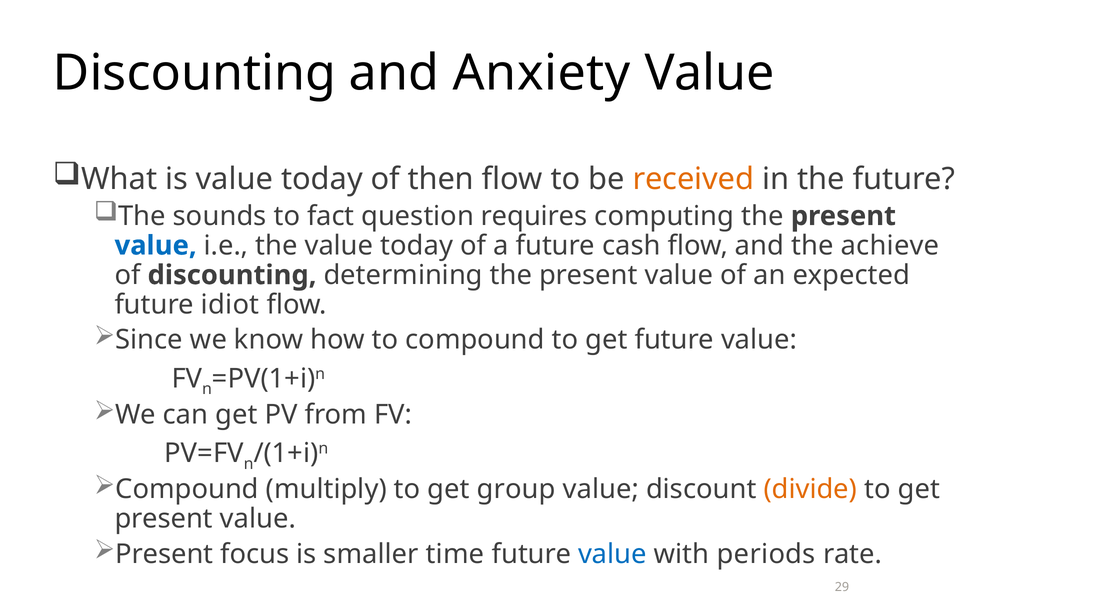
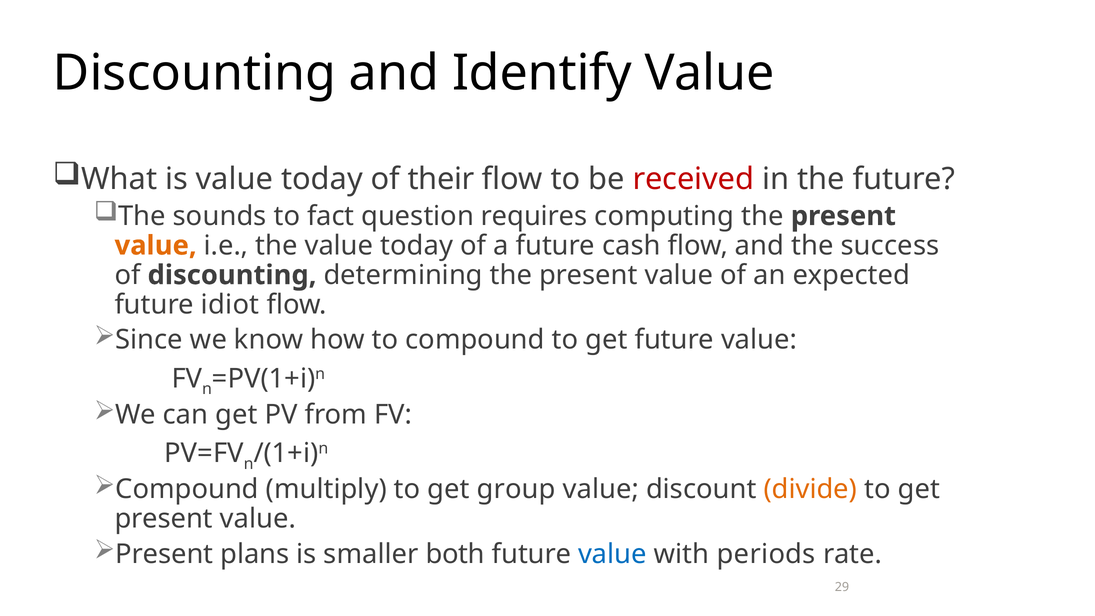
Anxiety: Anxiety -> Identify
then: then -> their
received colour: orange -> red
value at (156, 246) colour: blue -> orange
achieve: achieve -> success
focus: focus -> plans
time: time -> both
